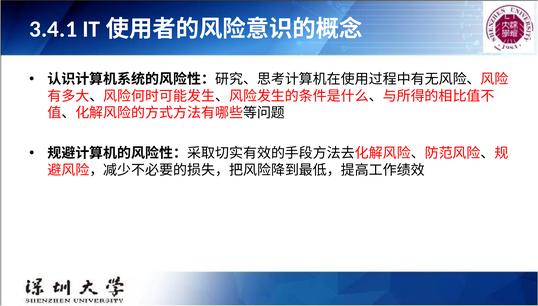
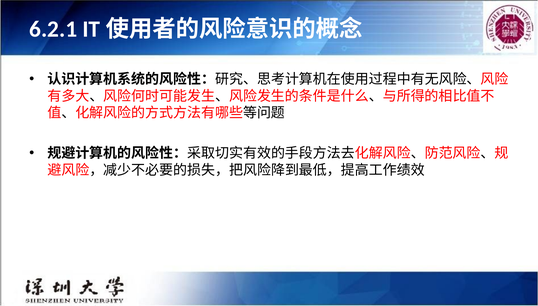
3.4.1: 3.4.1 -> 6.2.1
